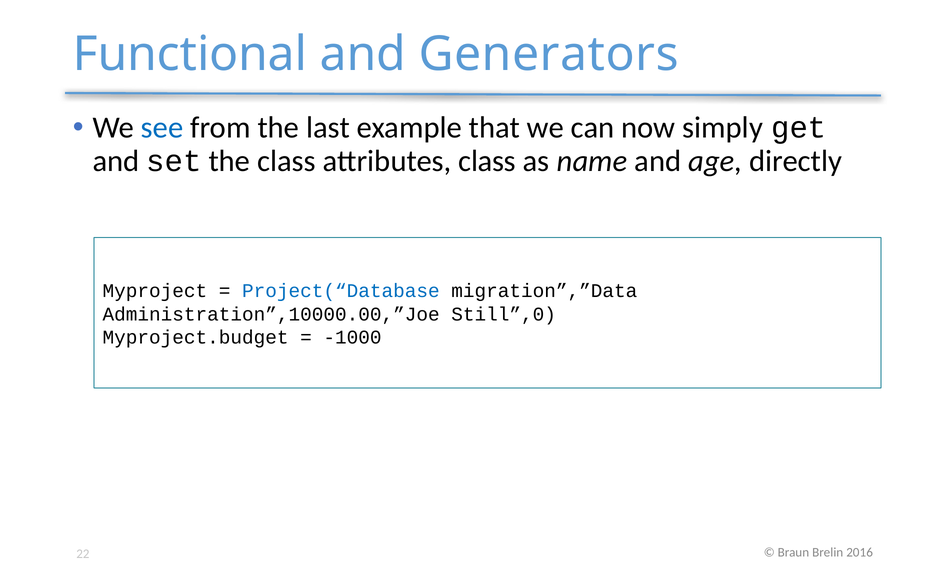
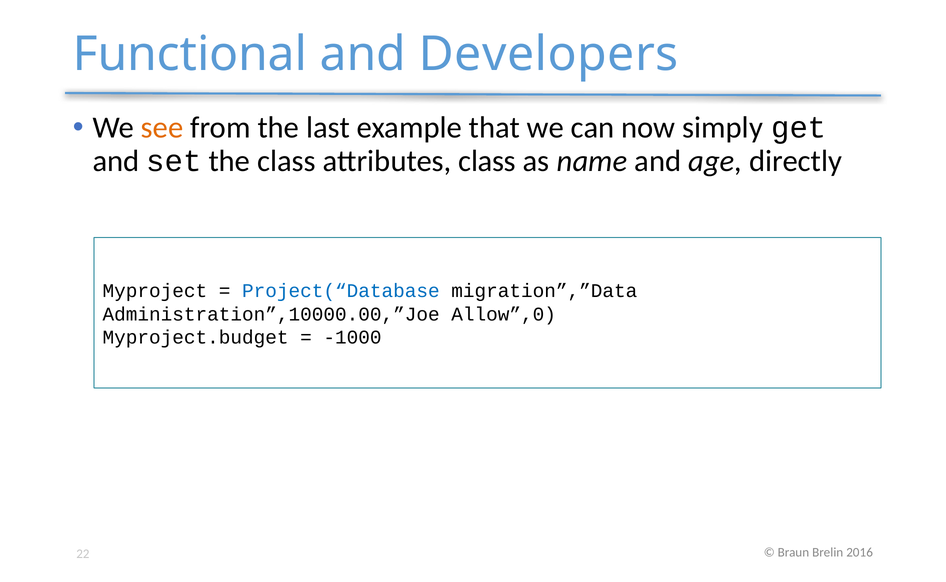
Generators: Generators -> Developers
see colour: blue -> orange
Still”,0: Still”,0 -> Allow”,0
